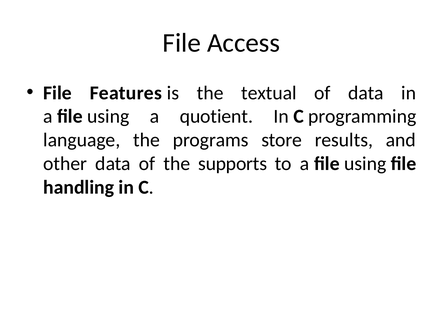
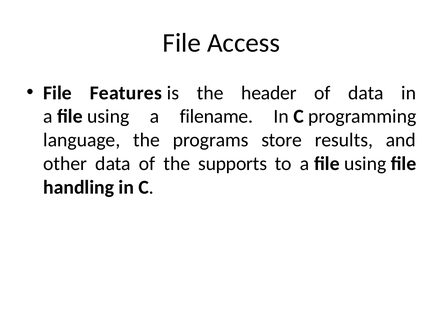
textual: textual -> header
quotient: quotient -> filename
